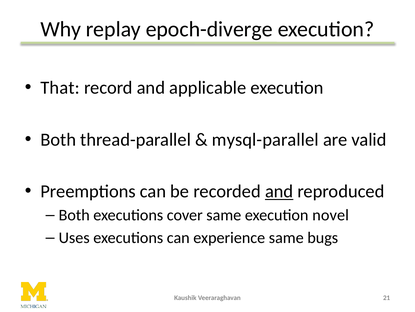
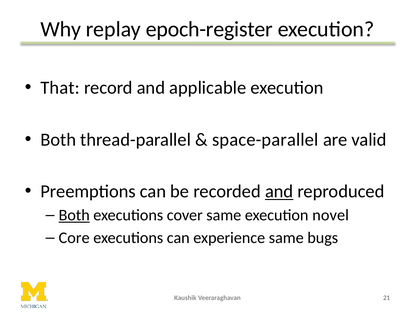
epoch-diverge: epoch-diverge -> epoch-register
mysql-parallel: mysql-parallel -> space-parallel
Both at (74, 215) underline: none -> present
Uses: Uses -> Core
